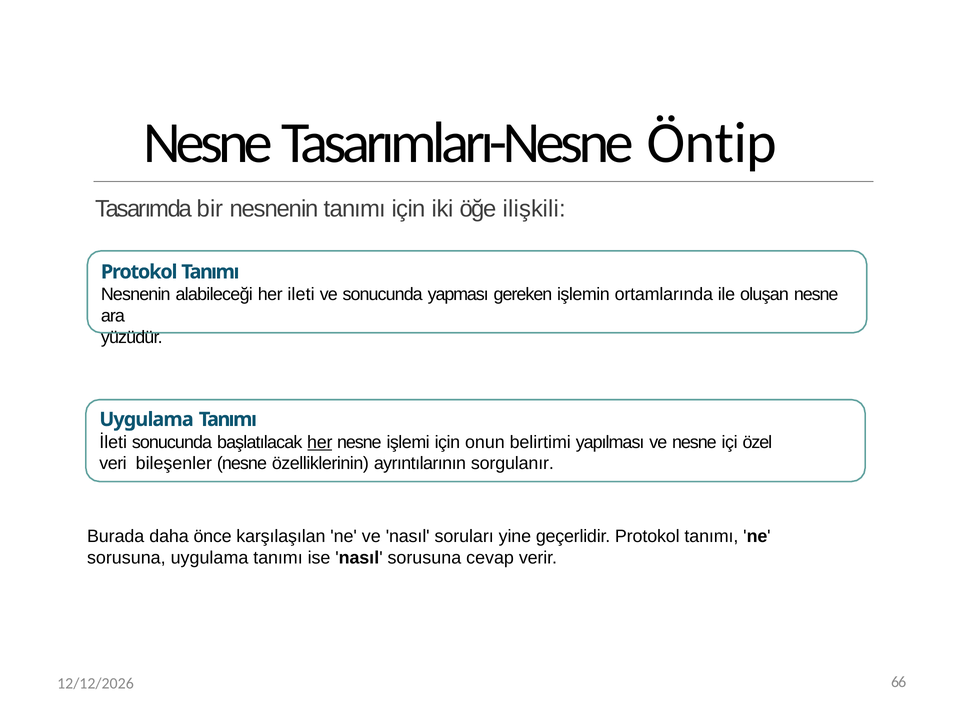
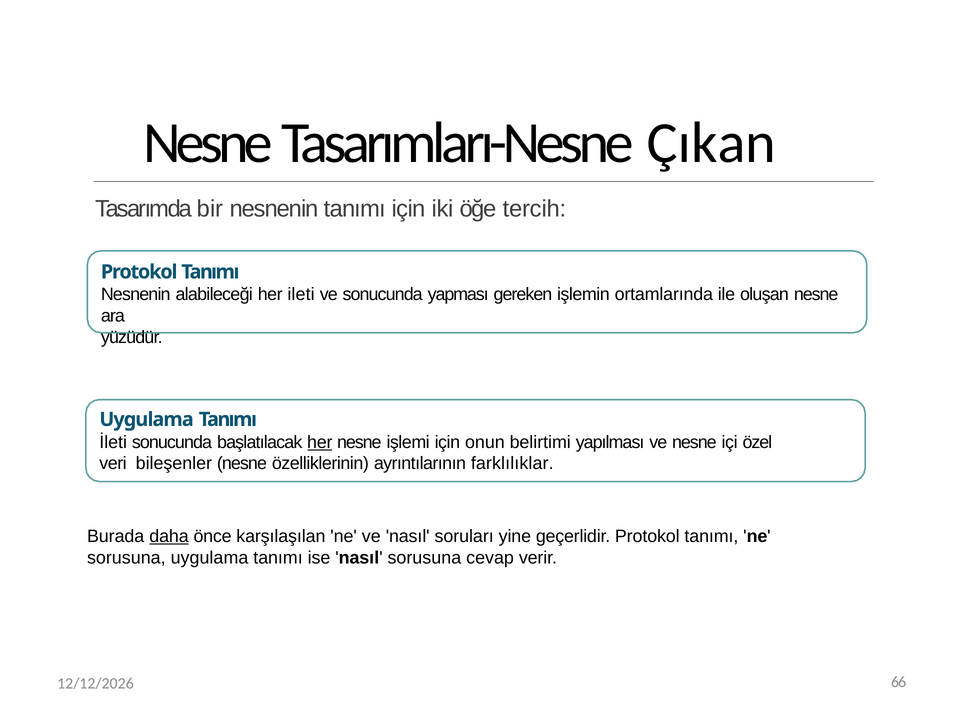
Öntip: Öntip -> Çıkan
ilişkili: ilişkili -> tercih
sorgulanır: sorgulanır -> farklılıklar
daha underline: none -> present
